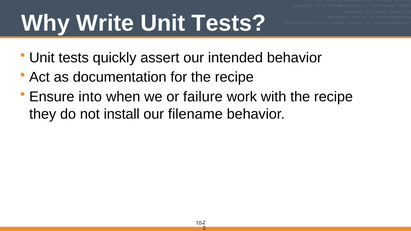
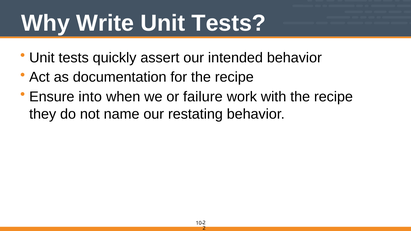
install: install -> name
filename: filename -> restating
